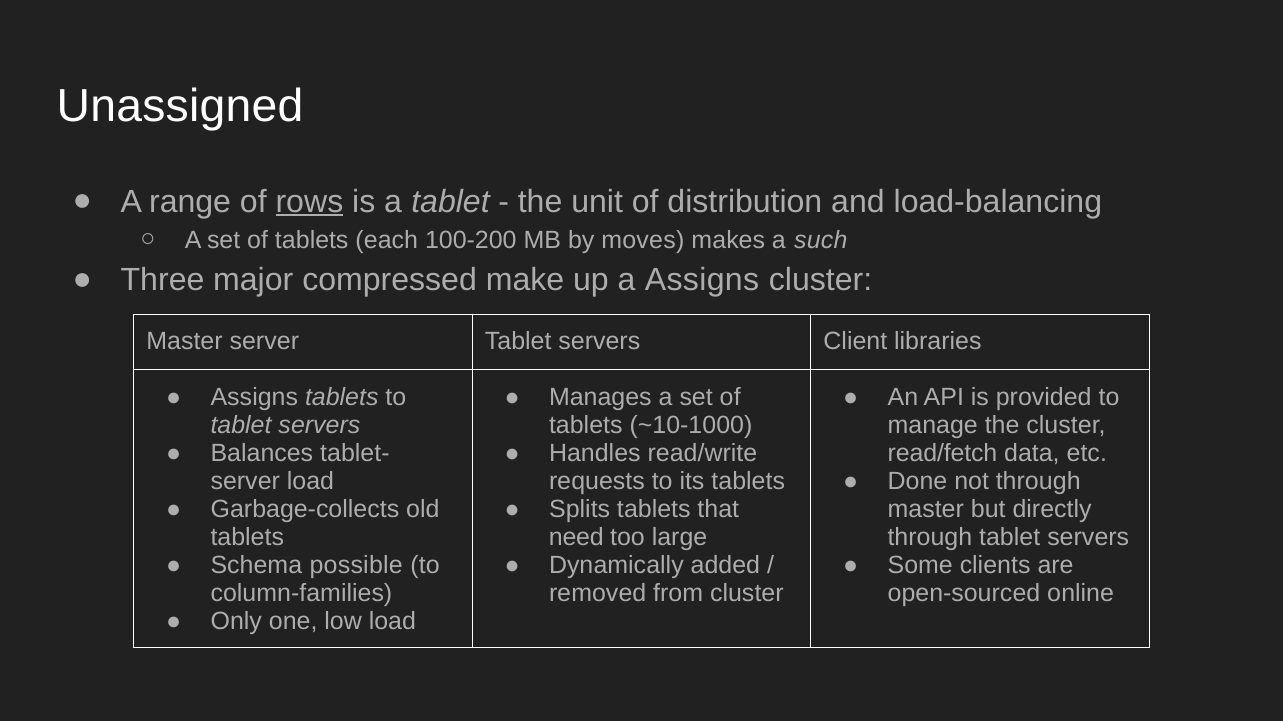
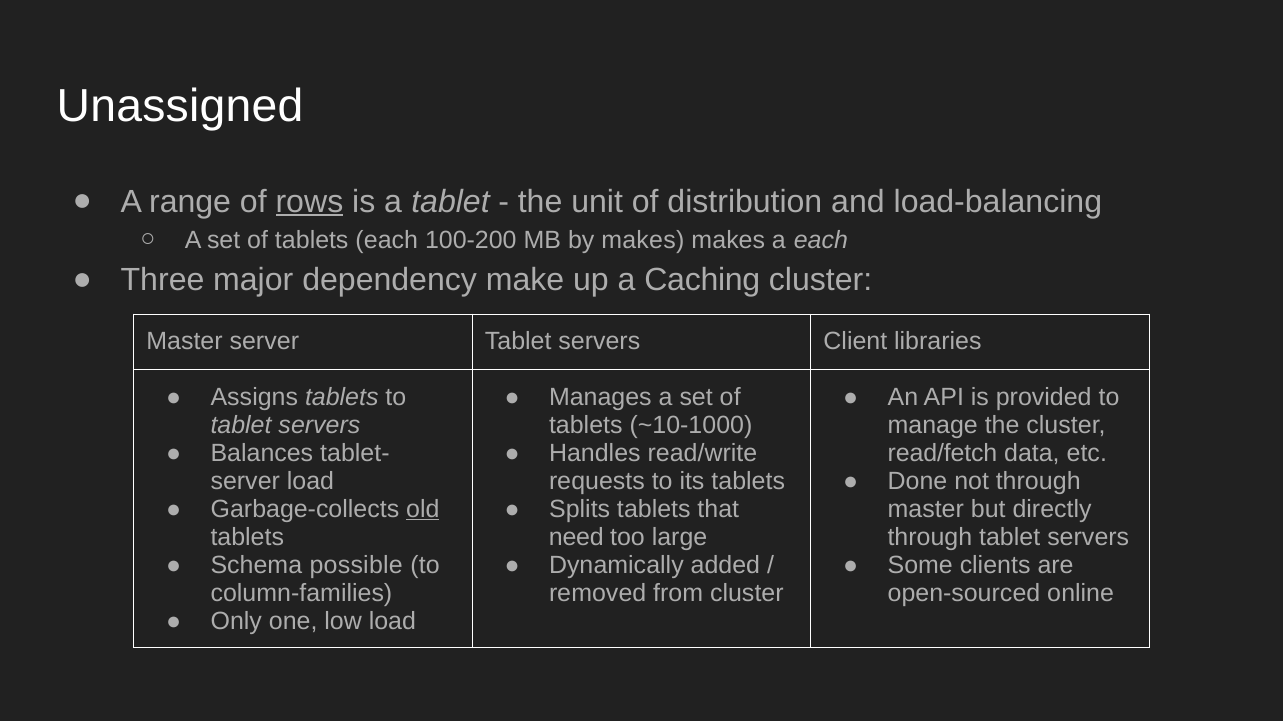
by moves: moves -> makes
a such: such -> each
compressed: compressed -> dependency
a Assigns: Assigns -> Caching
old underline: none -> present
